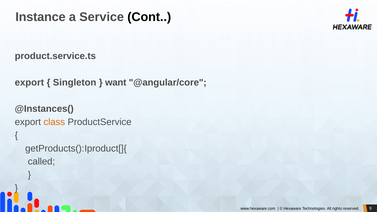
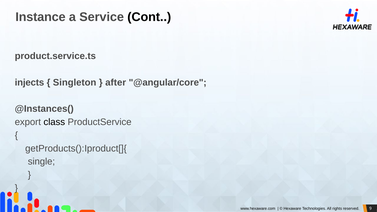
export at (29, 83): export -> injects
want: want -> after
class colour: orange -> black
called: called -> single
